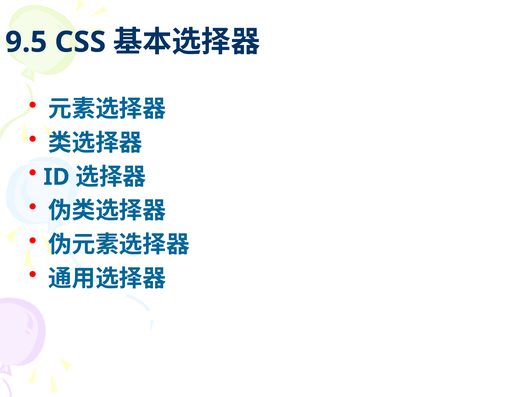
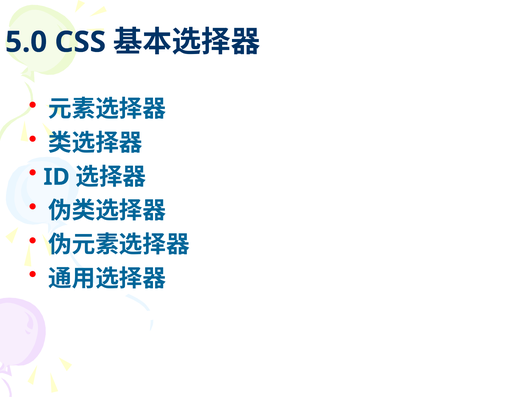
9.5: 9.5 -> 5.0
